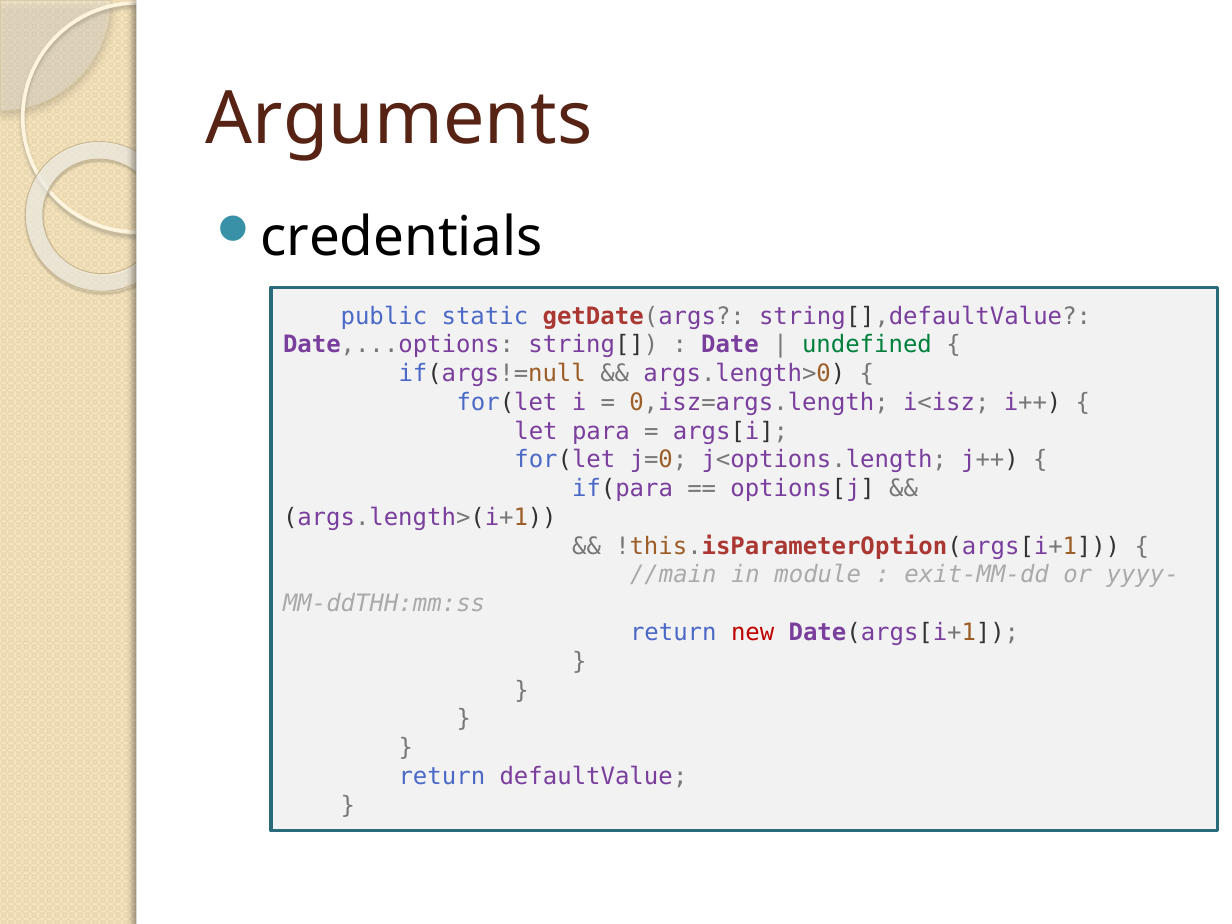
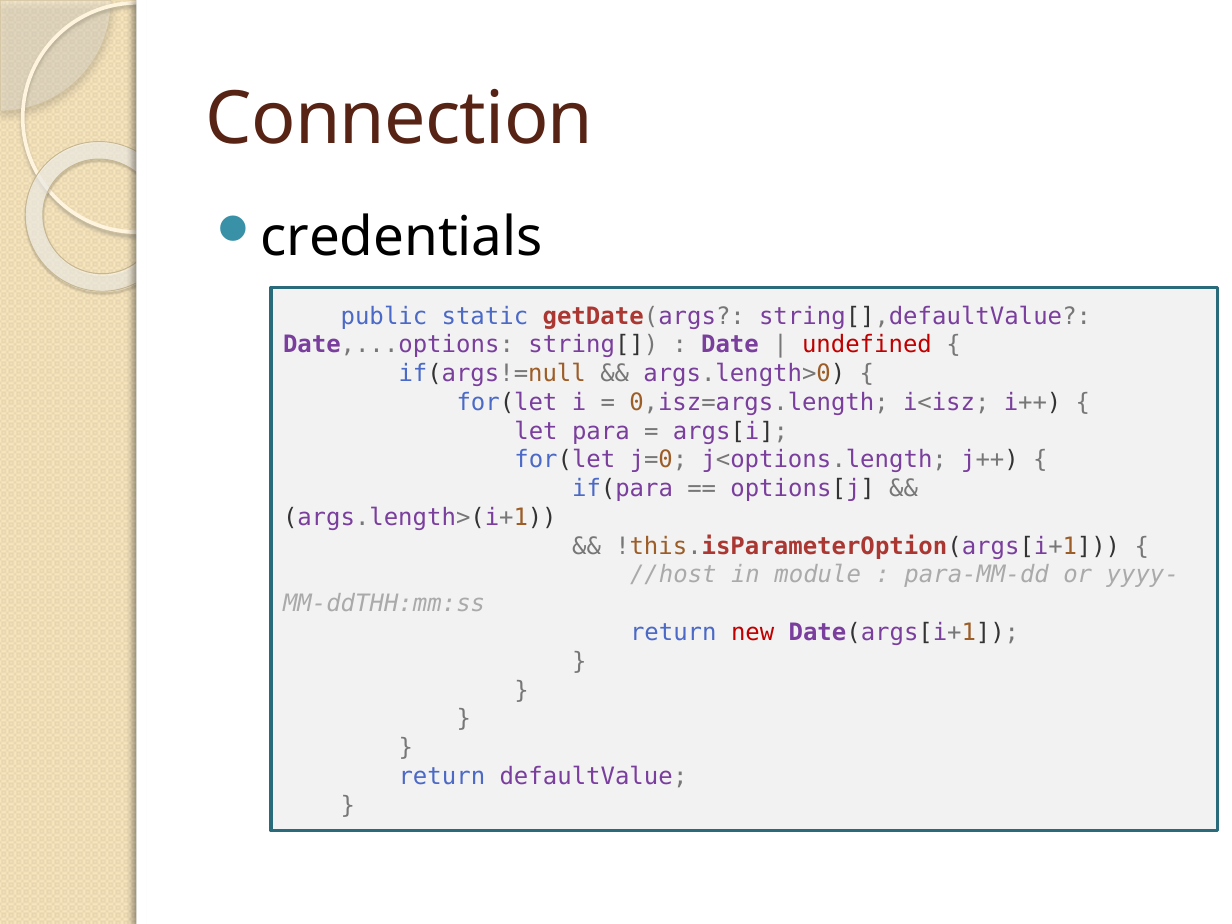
Arguments: Arguments -> Connection
undefined colour: green -> red
//main: //main -> //host
exit-MM-dd: exit-MM-dd -> para-MM-dd
